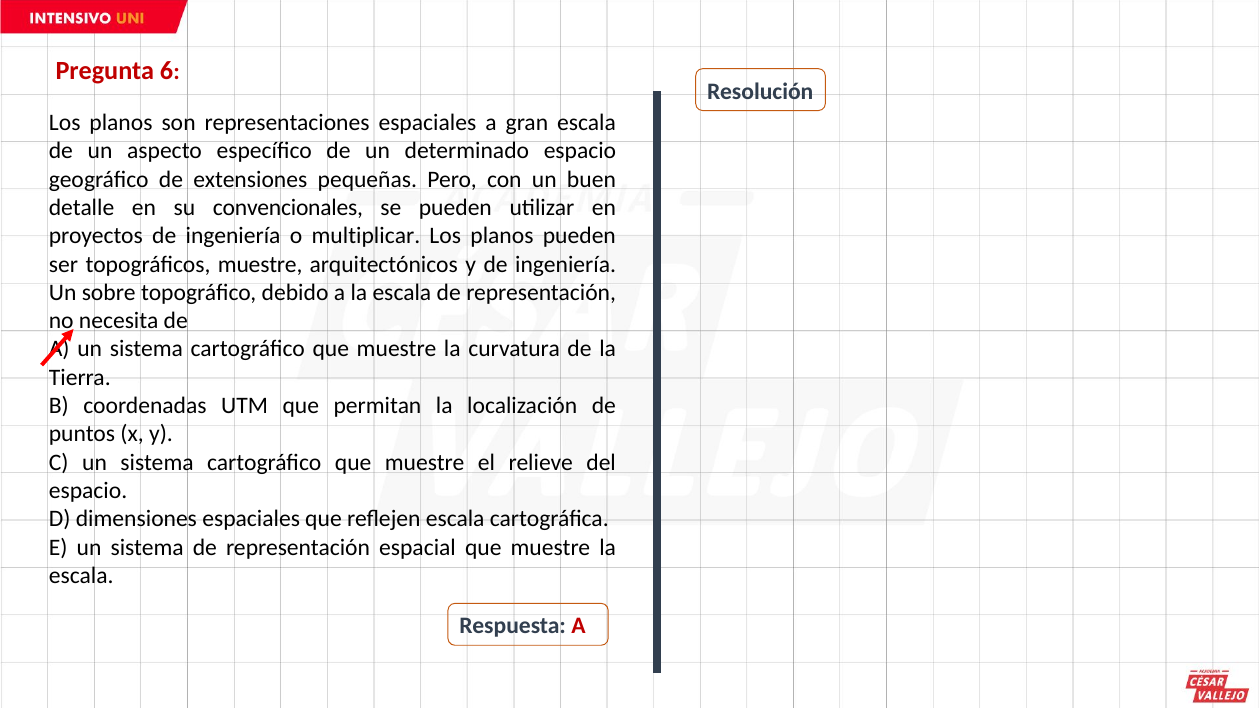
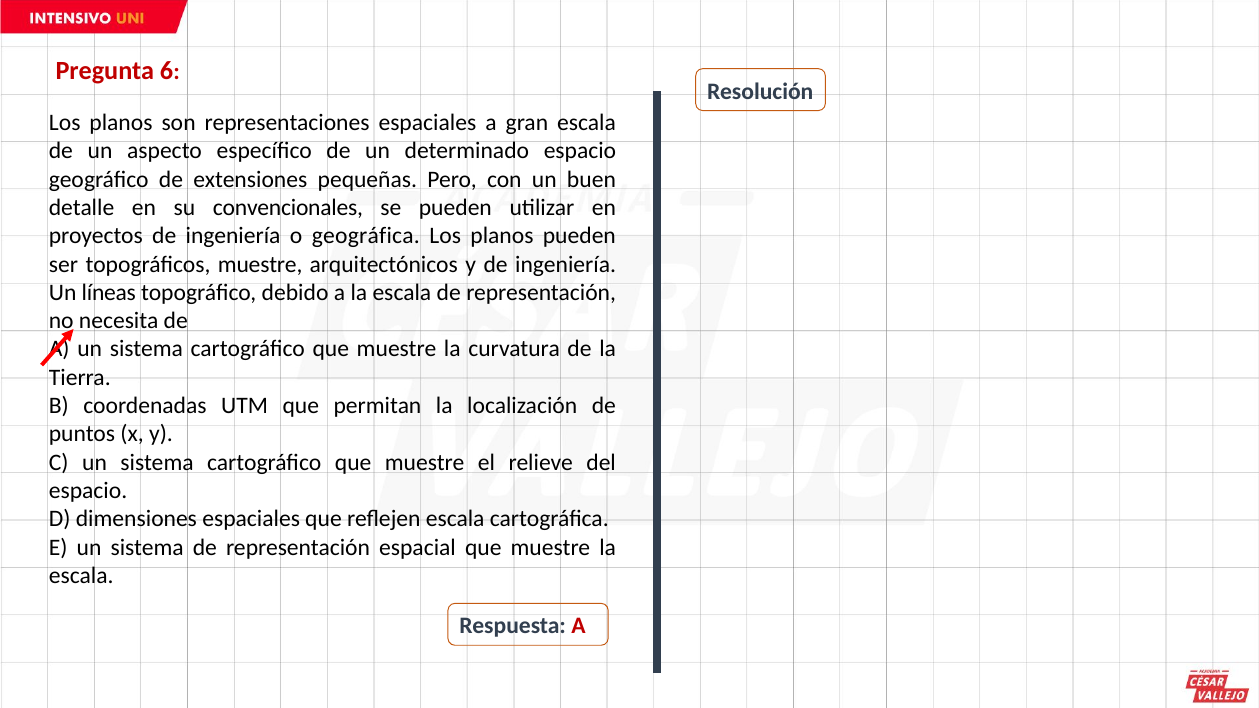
multiplicar: multiplicar -> geográfica
sobre: sobre -> líneas
